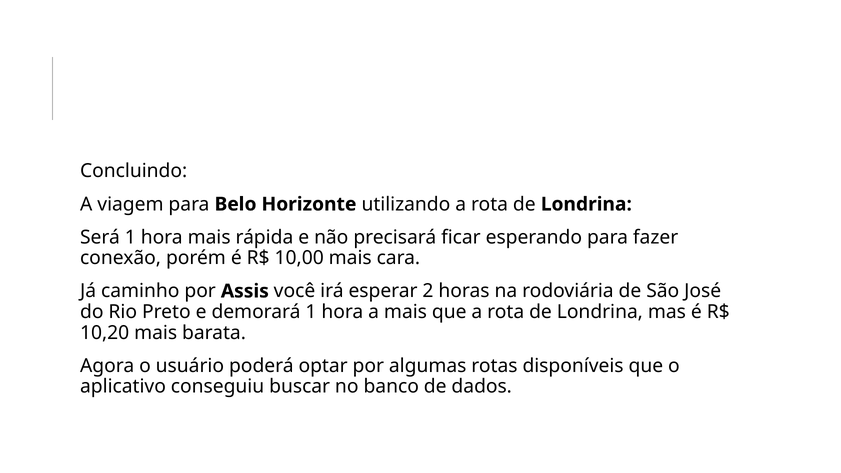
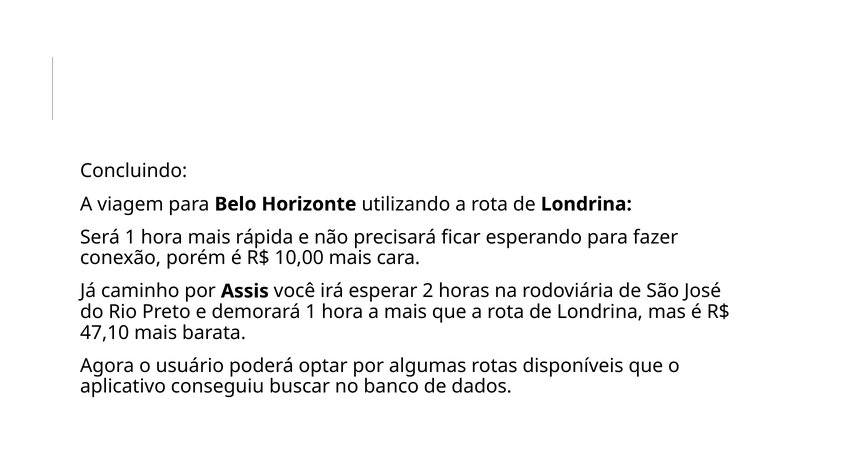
10,20: 10,20 -> 47,10
